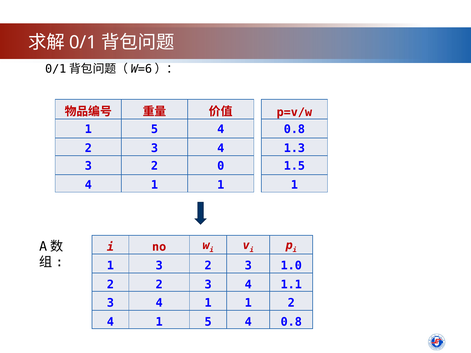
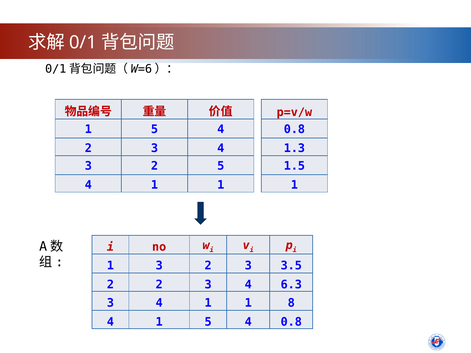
2 0: 0 -> 5
1.0: 1.0 -> 3.5
1.1: 1.1 -> 6.3
1 2: 2 -> 8
